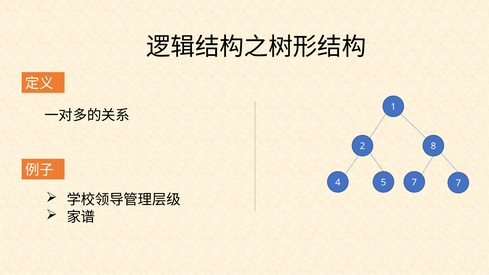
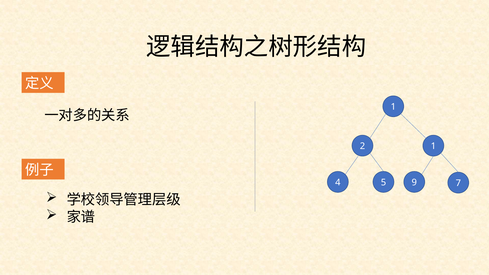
2 8: 8 -> 1
5 7: 7 -> 9
